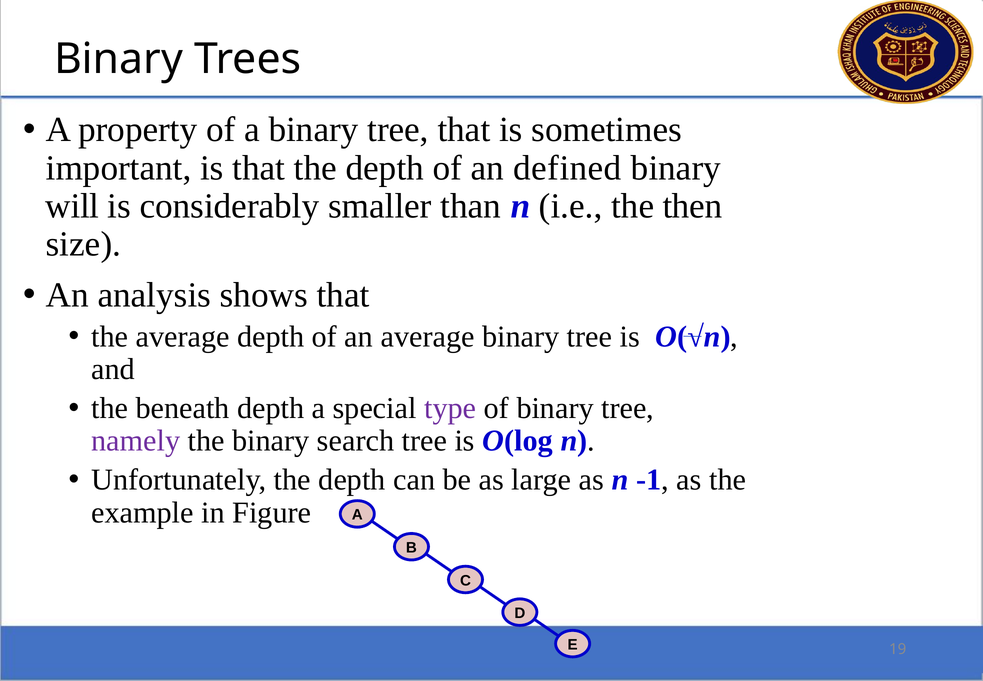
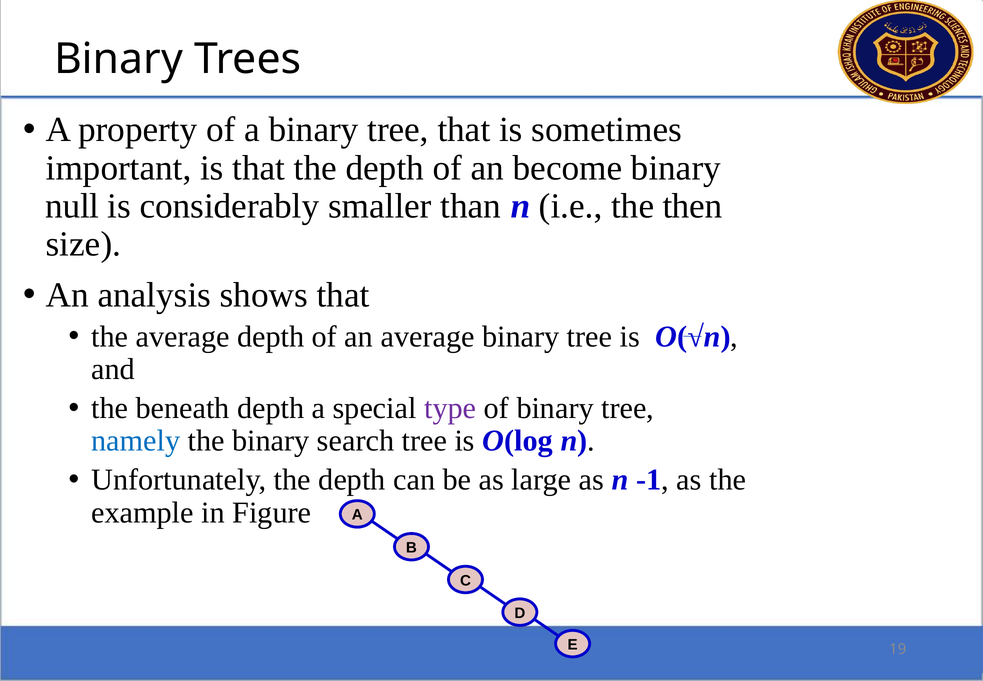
defined: defined -> become
will: will -> null
namely colour: purple -> blue
